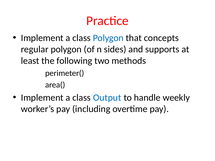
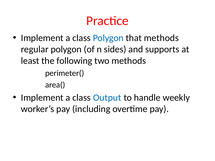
that concepts: concepts -> methods
